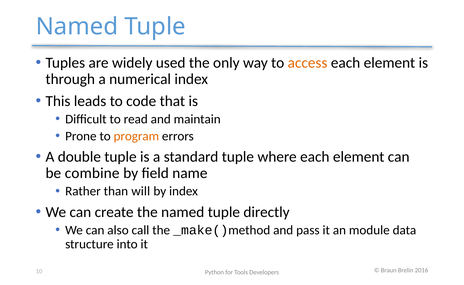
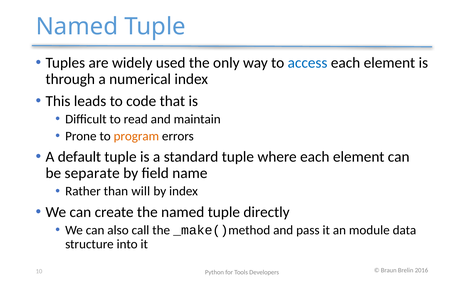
access colour: orange -> blue
double: double -> default
combine: combine -> separate
